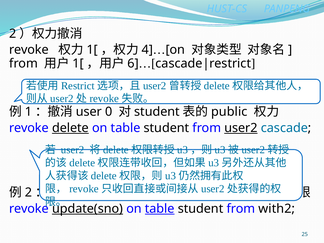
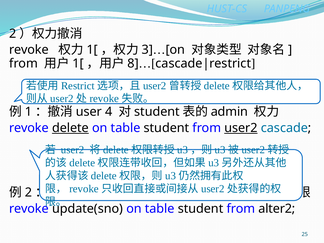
4: 4 -> 3
6: 6 -> 8
0: 0 -> 4
public: public -> admin
update(sno underline: present -> none
table at (160, 209) underline: present -> none
with2: with2 -> alter2
